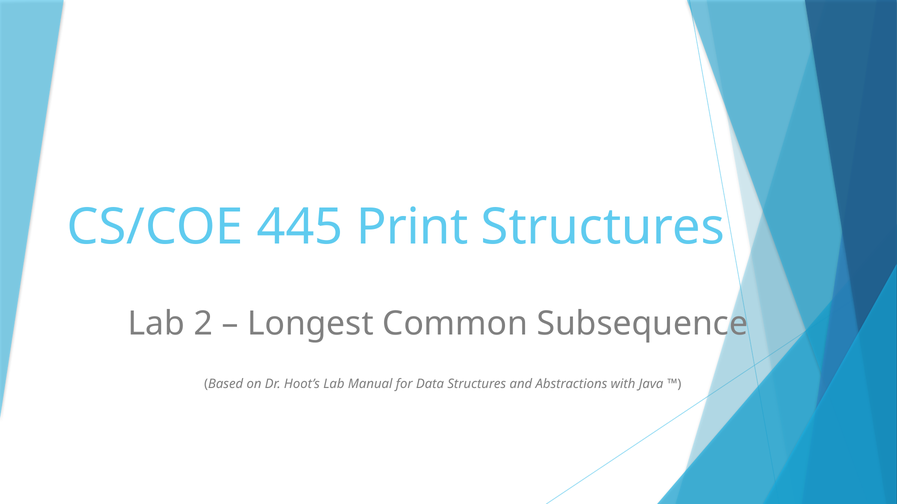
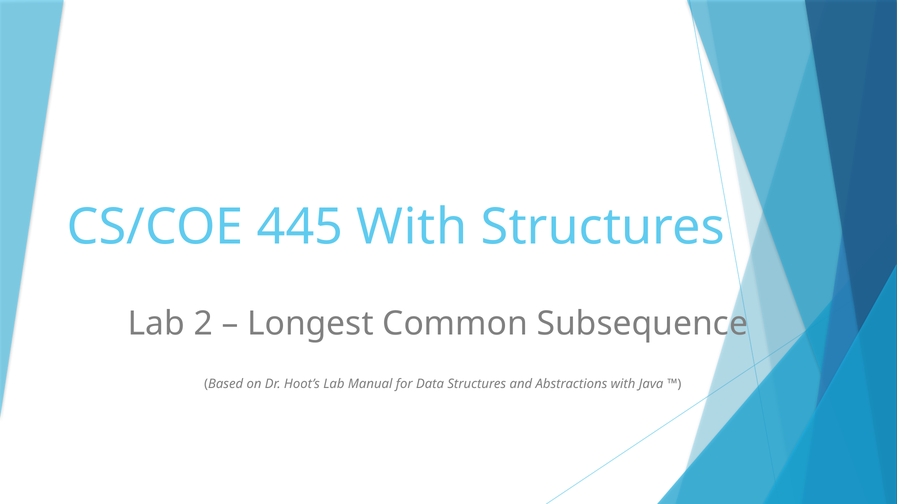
445 Print: Print -> With
